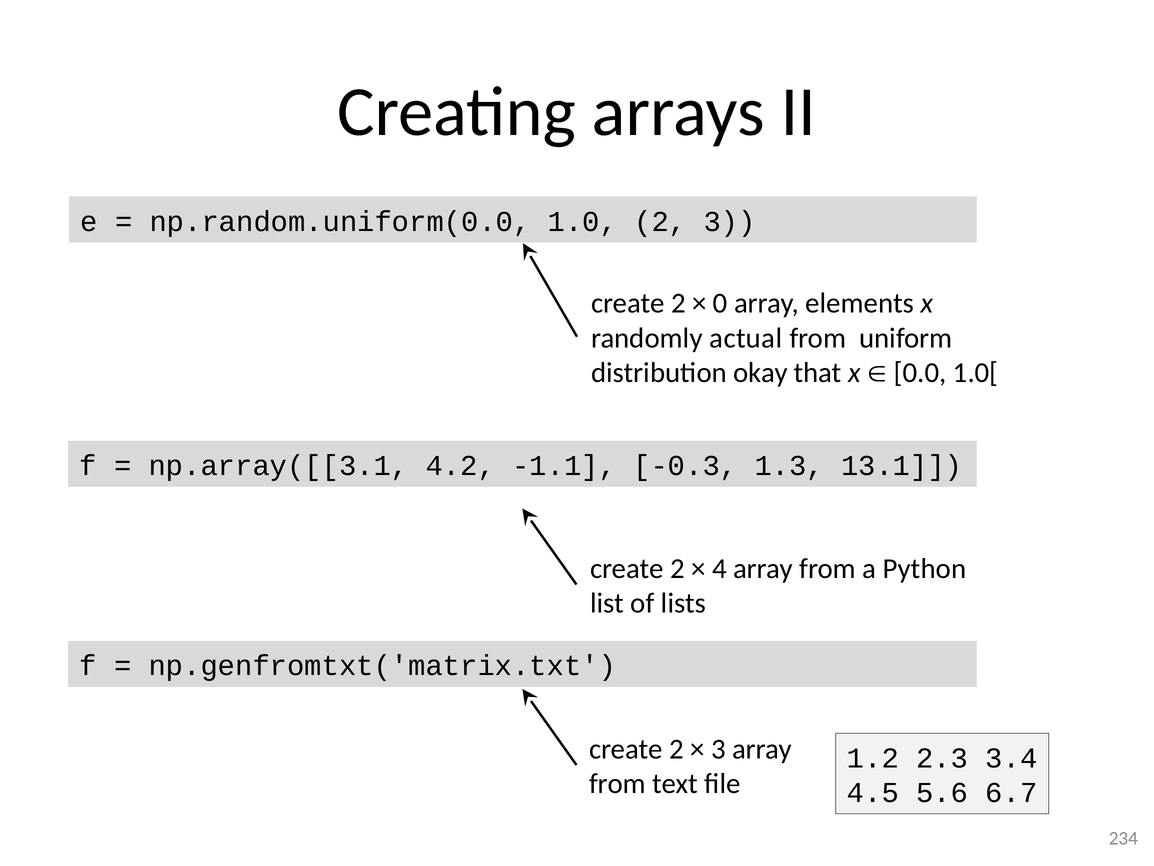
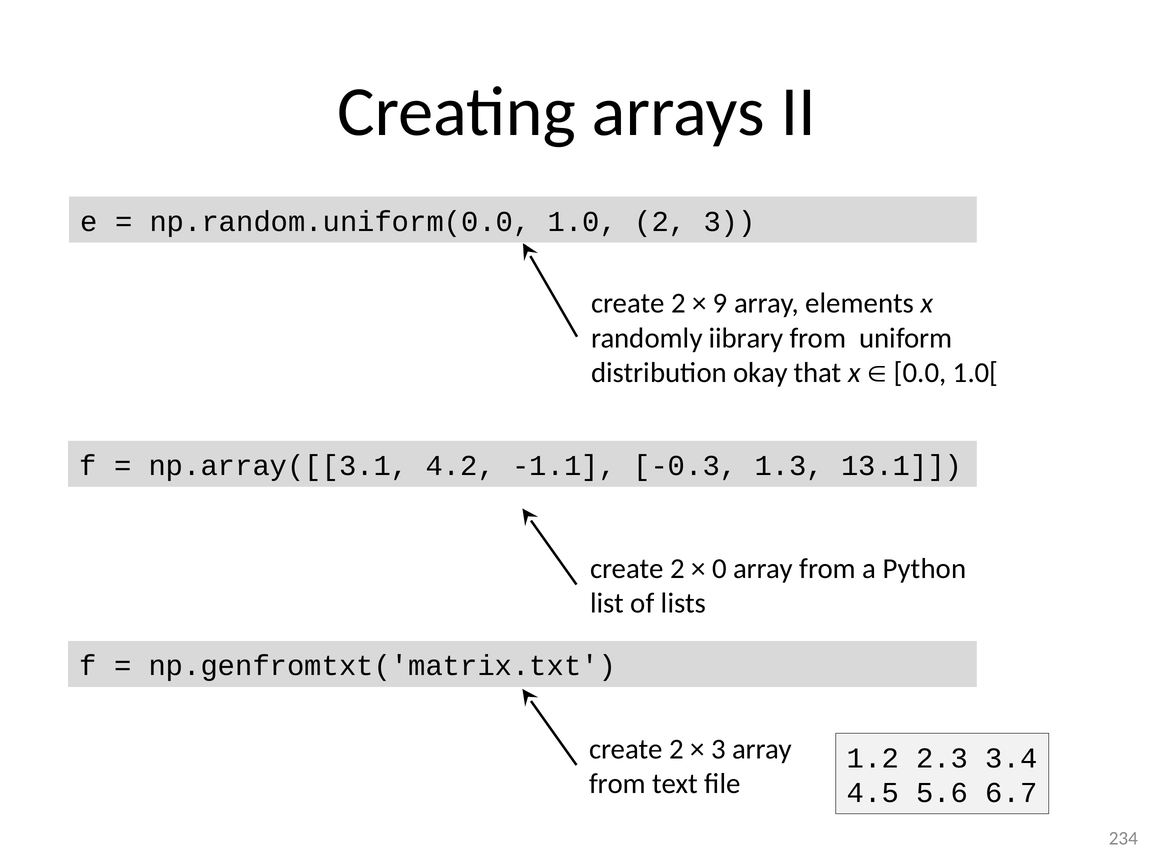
0: 0 -> 9
actual: actual -> iibrary
4: 4 -> 0
